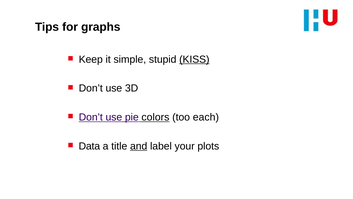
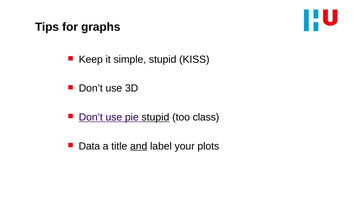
KISS underline: present -> none
pie colors: colors -> stupid
each: each -> class
